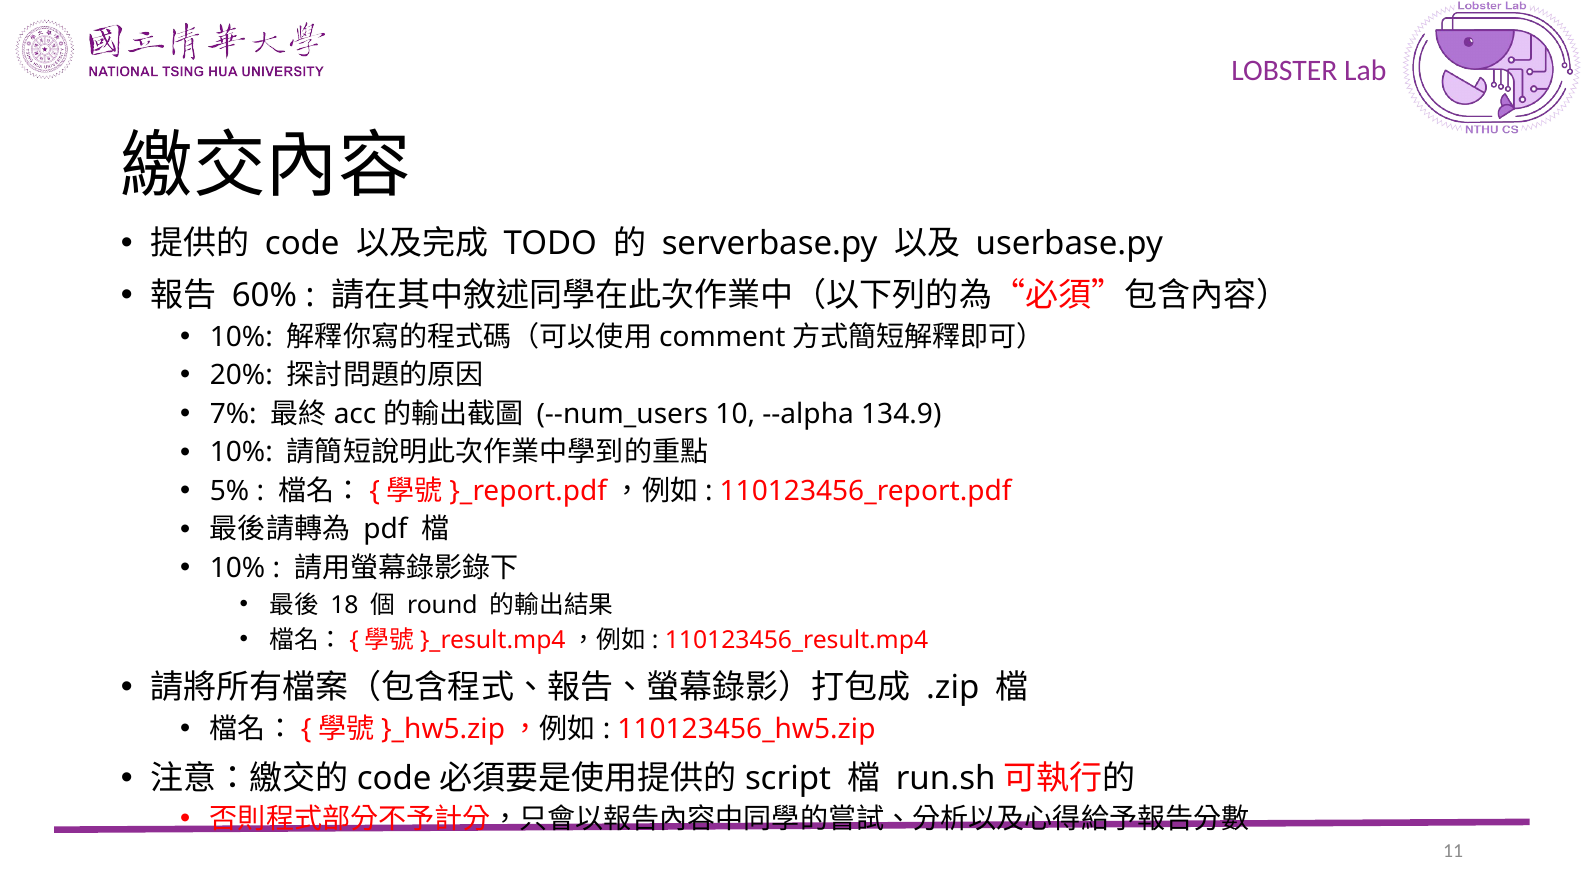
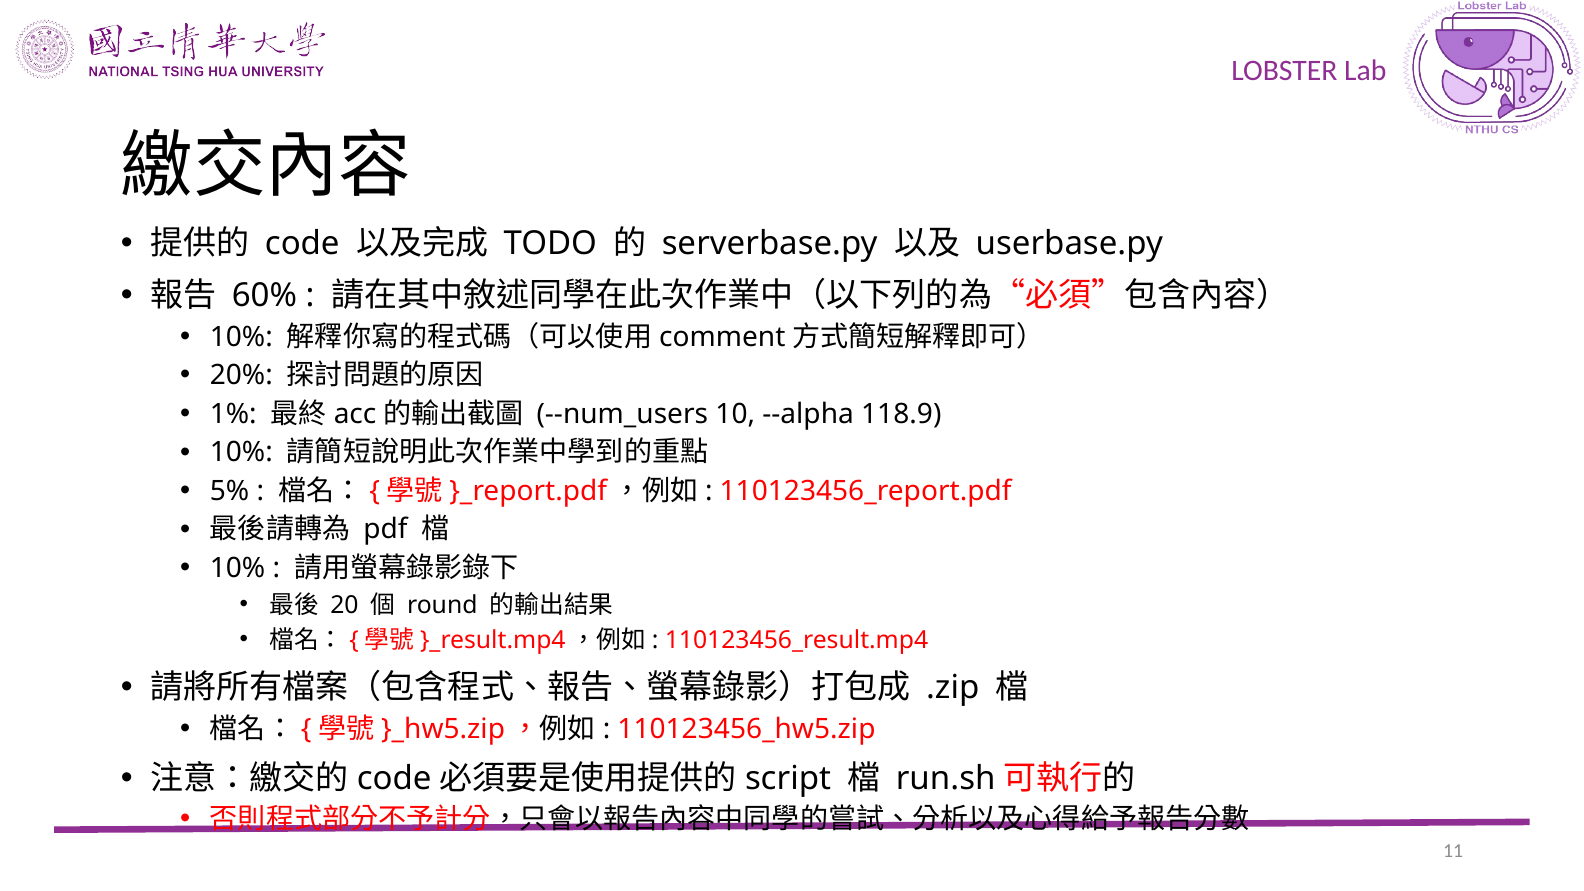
7%: 7% -> 1%
134.9: 134.9 -> 118.9
18: 18 -> 20
